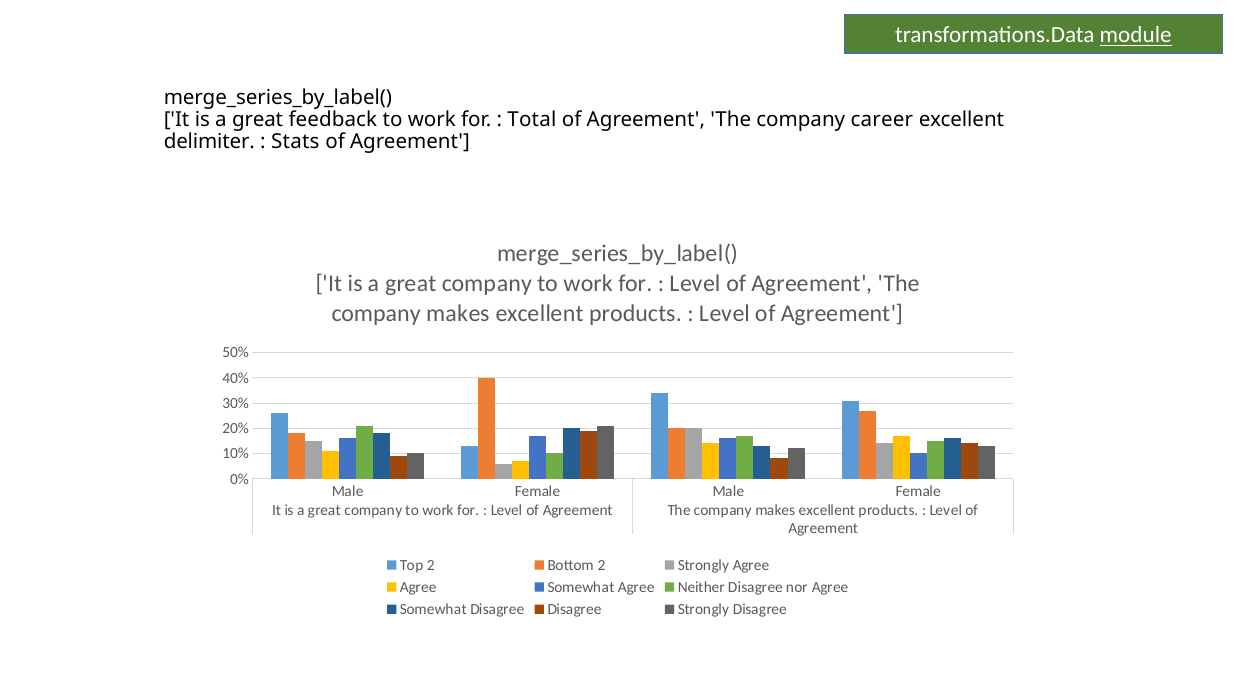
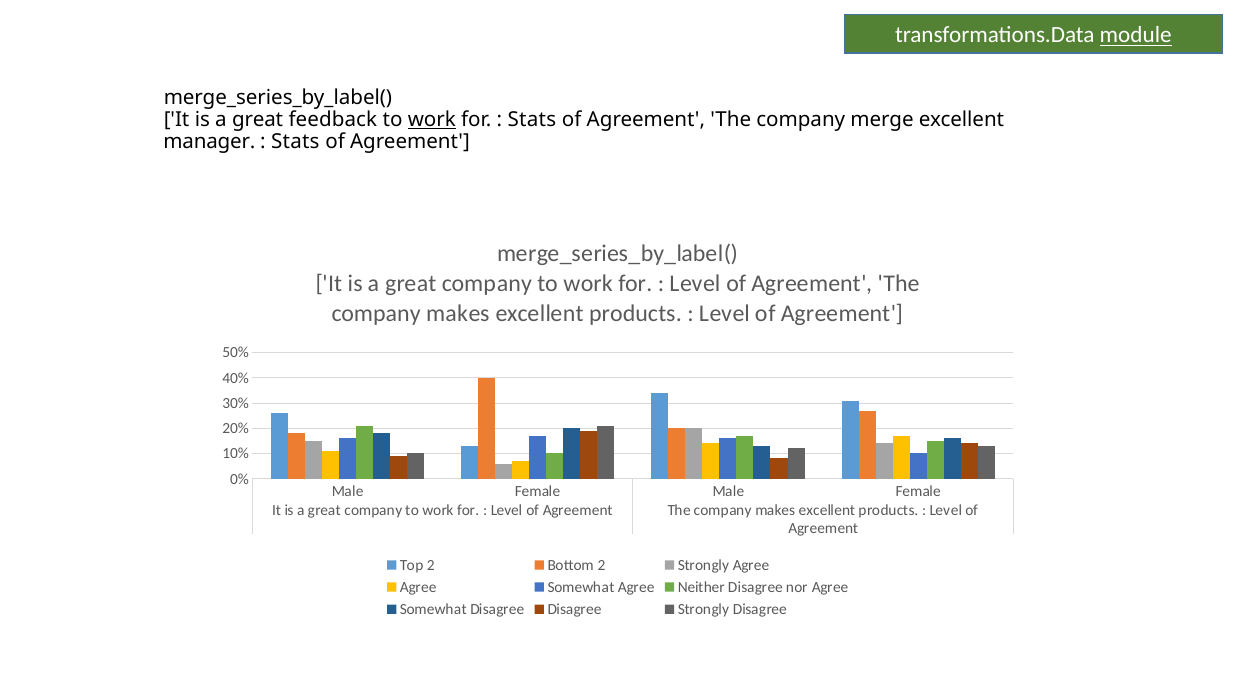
work at (432, 119) underline: none -> present
Total at (532, 119): Total -> Stats
career: career -> merge
delimiter: delimiter -> manager
